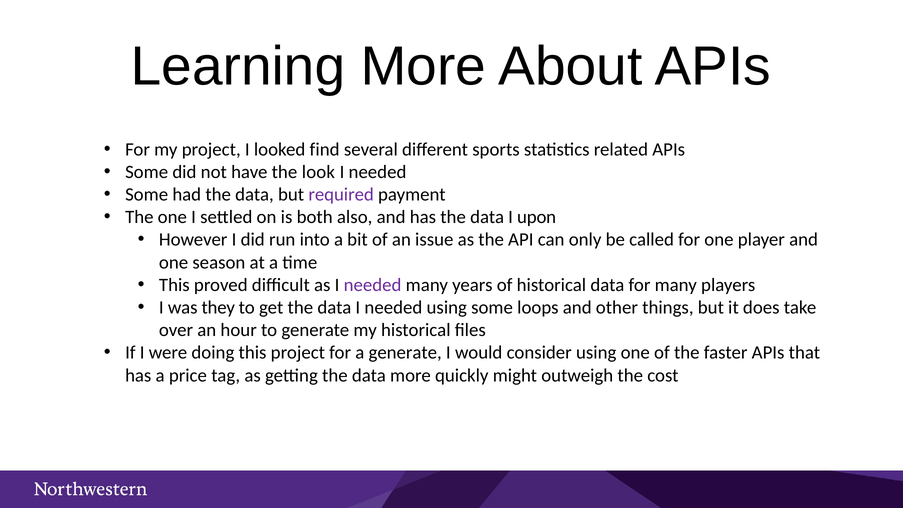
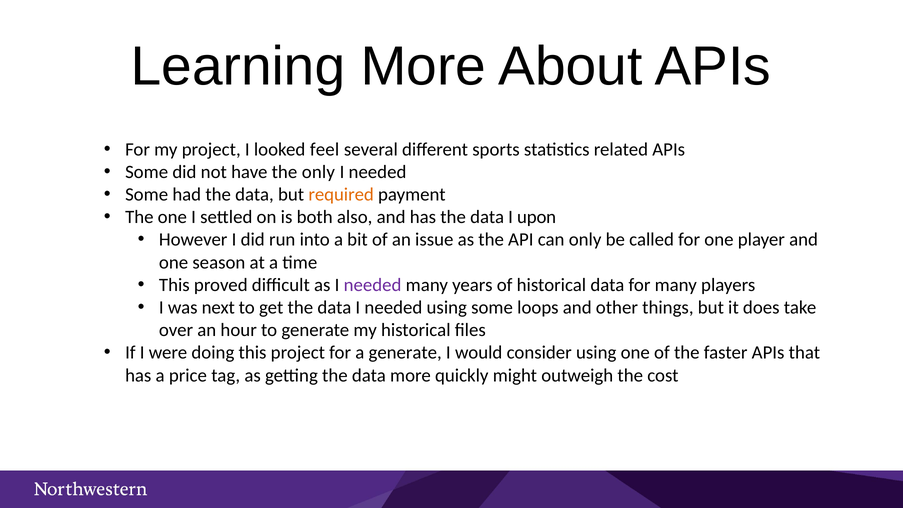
find: find -> feel
the look: look -> only
required colour: purple -> orange
they: they -> next
